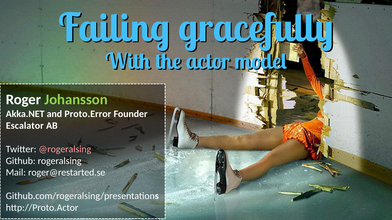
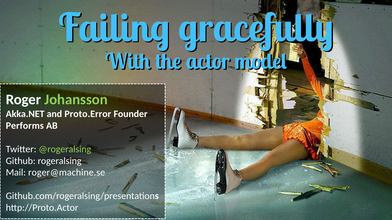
Escalator: Escalator -> Performs
@rogeralsing colour: pink -> light green
roger@restarted.se: roger@restarted.se -> roger@machine.se
